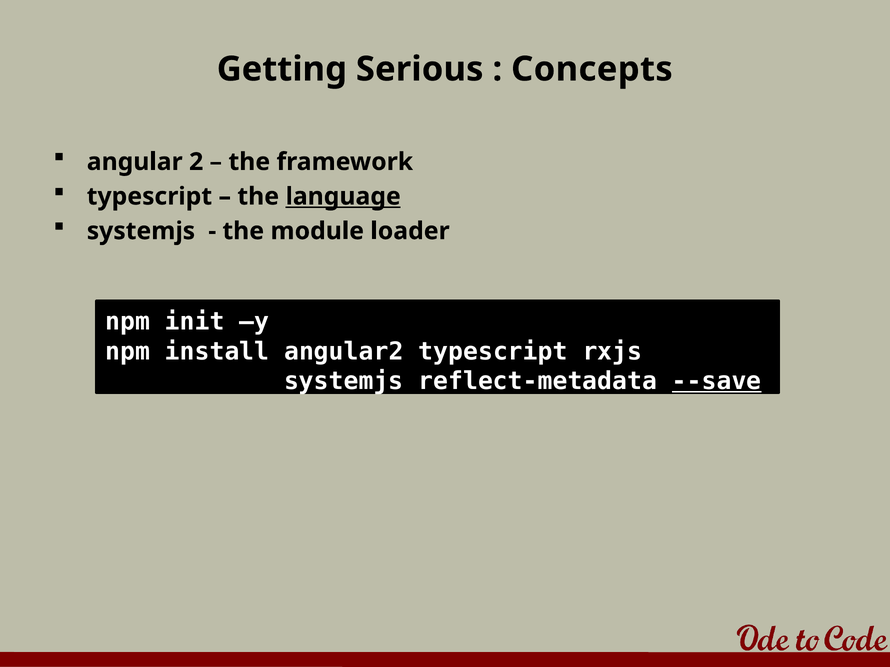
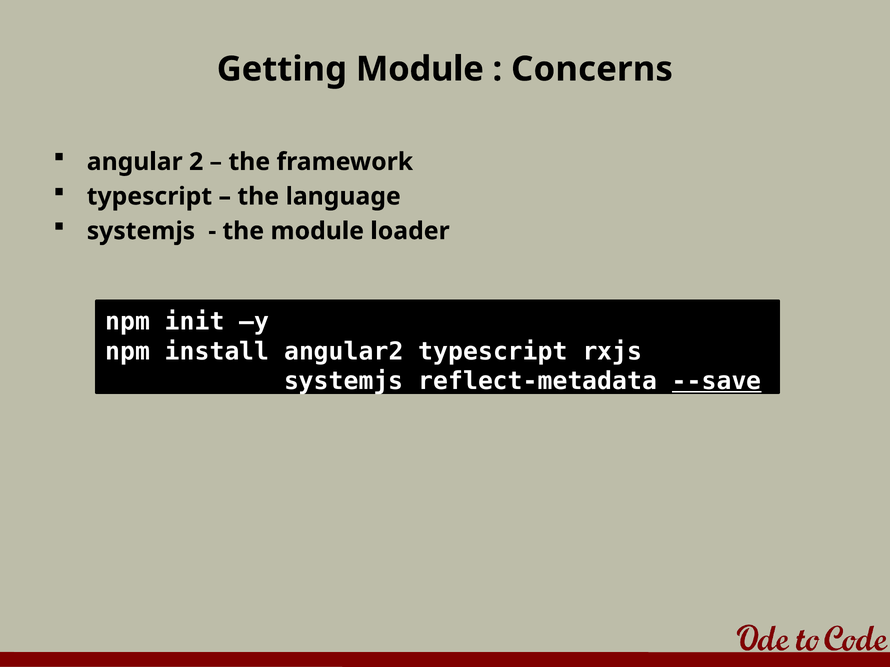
Getting Serious: Serious -> Module
Concepts: Concepts -> Concerns
language underline: present -> none
